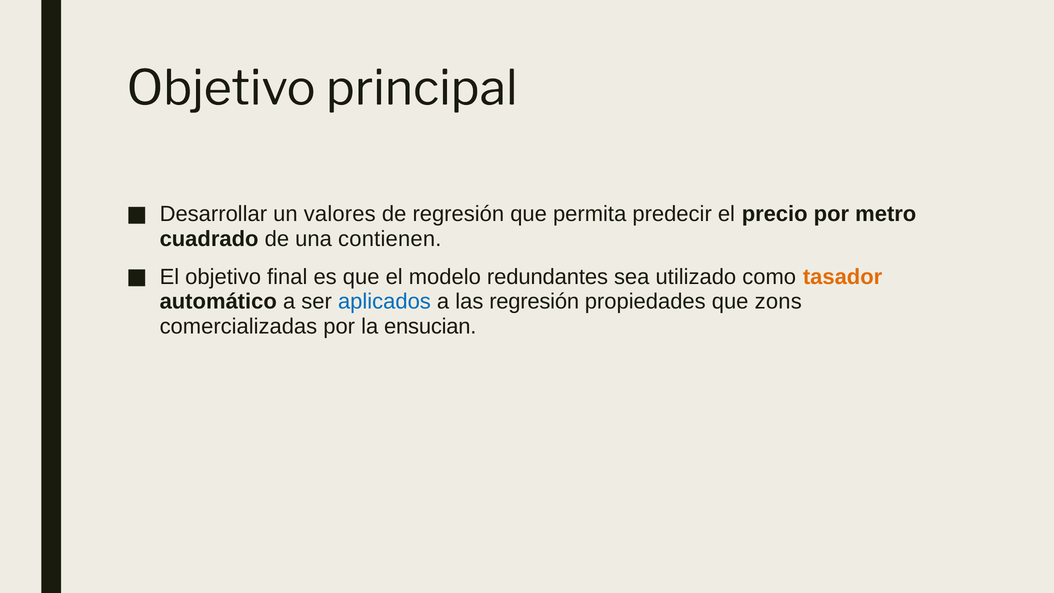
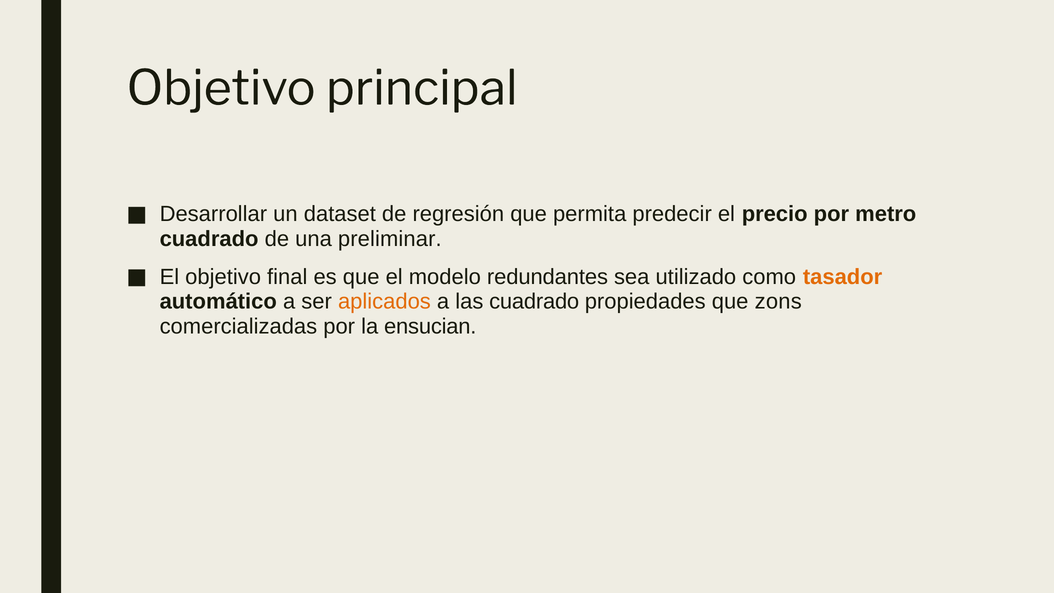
valores: valores -> dataset
contienen: contienen -> preliminar
aplicados colour: blue -> orange
las regresión: regresión -> cuadrado
